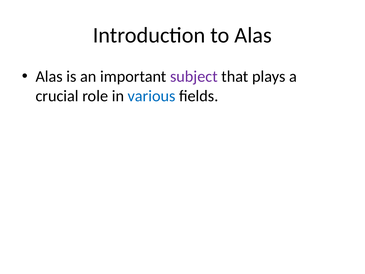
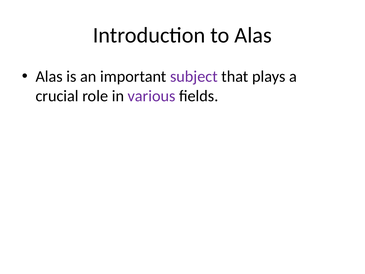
various colour: blue -> purple
